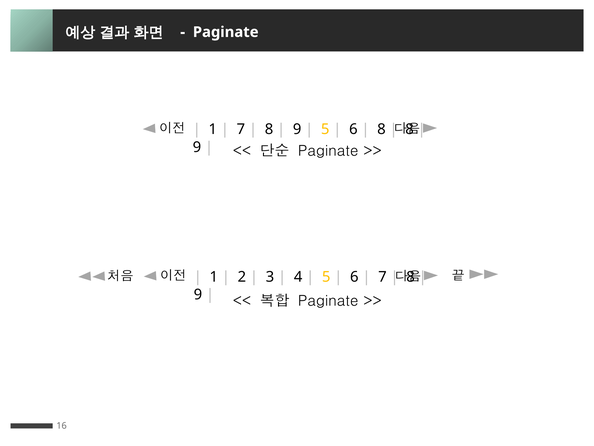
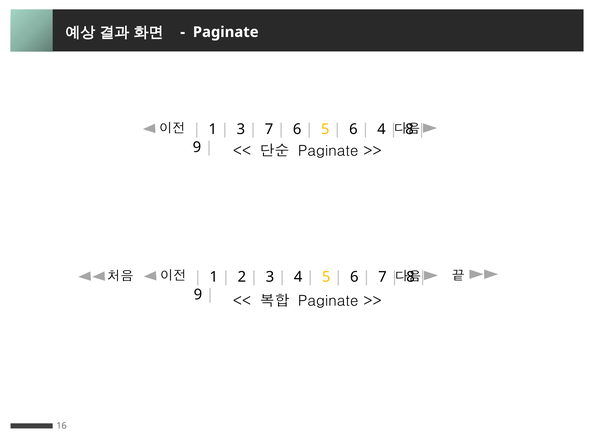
7 at (241, 129): 7 -> 3
8 at (269, 129): 8 -> 7
9 at (297, 129): 9 -> 6
8 at (381, 129): 8 -> 4
